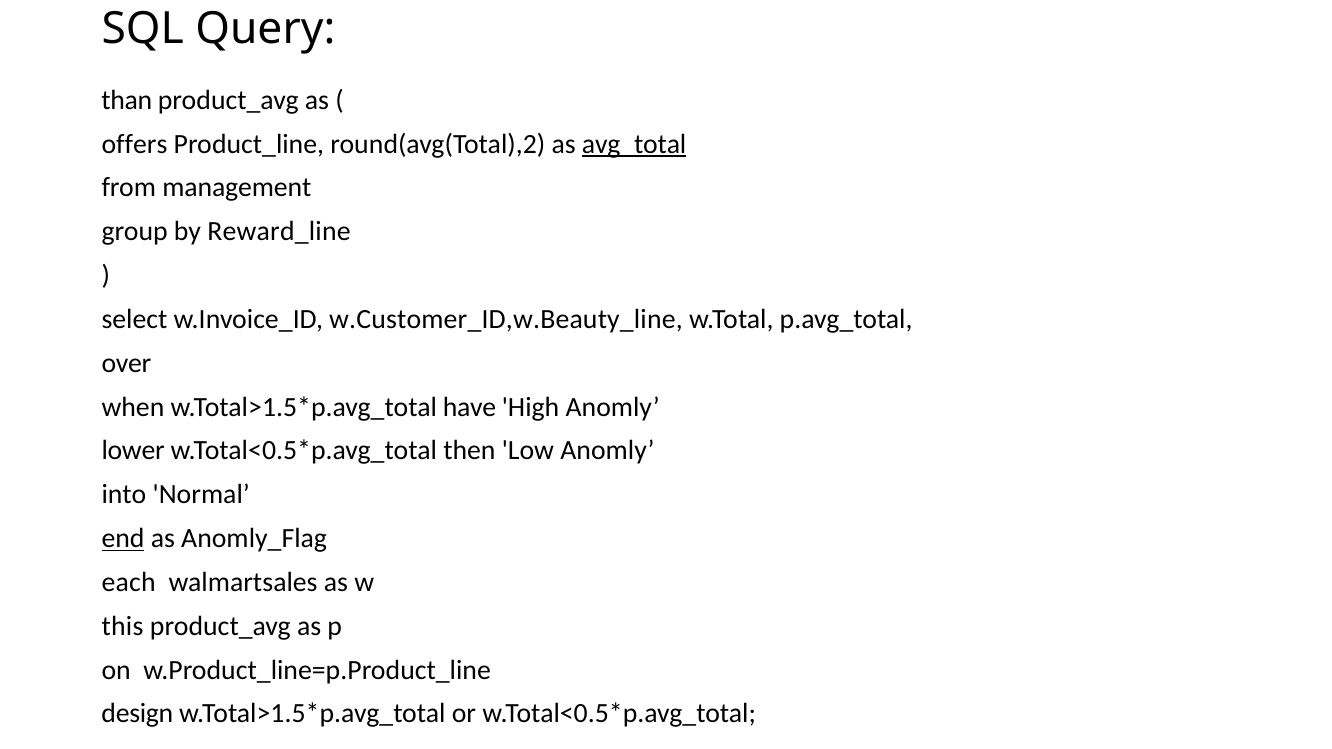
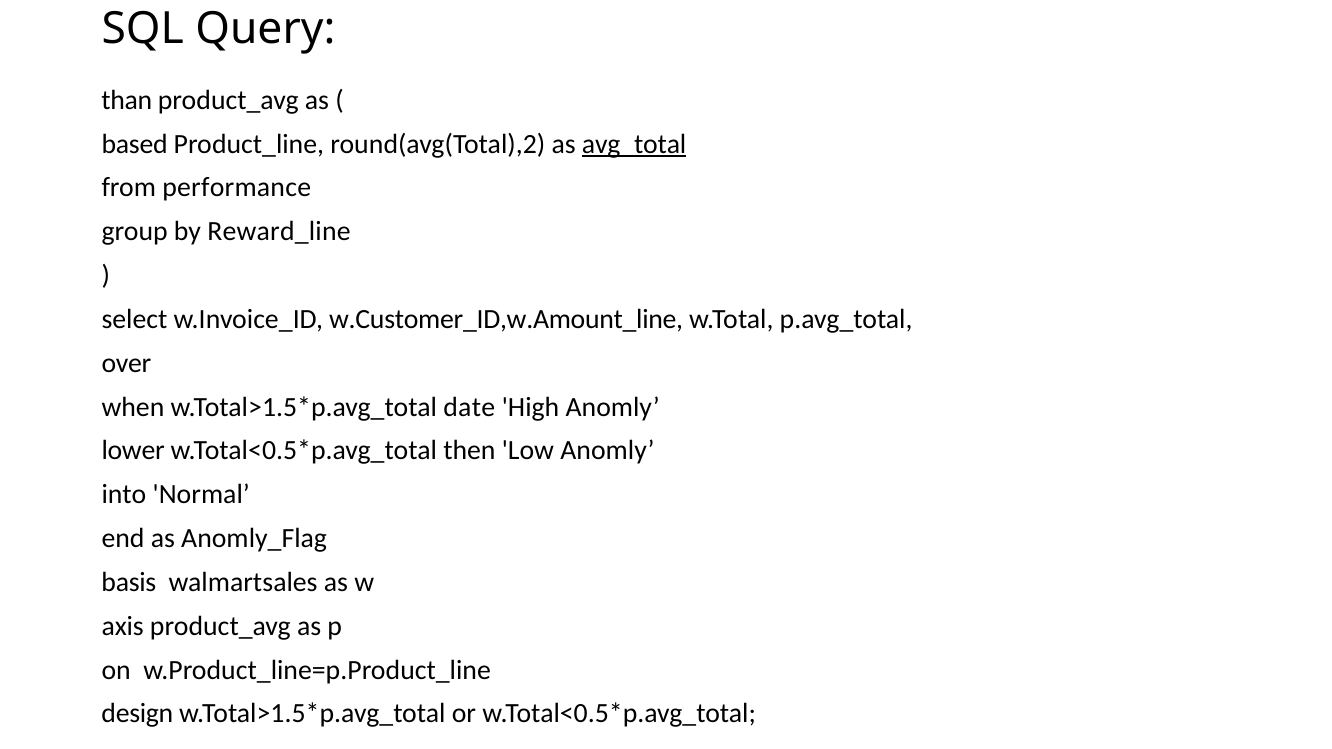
offers: offers -> based
management: management -> performance
w.Customer_ID,w.Beauty_line: w.Customer_ID,w.Beauty_line -> w.Customer_ID,w.Amount_line
have: have -> date
end underline: present -> none
each: each -> basis
this: this -> axis
